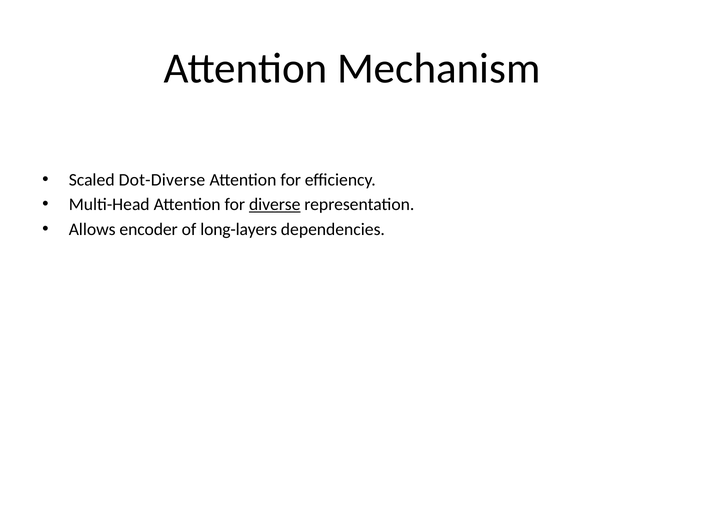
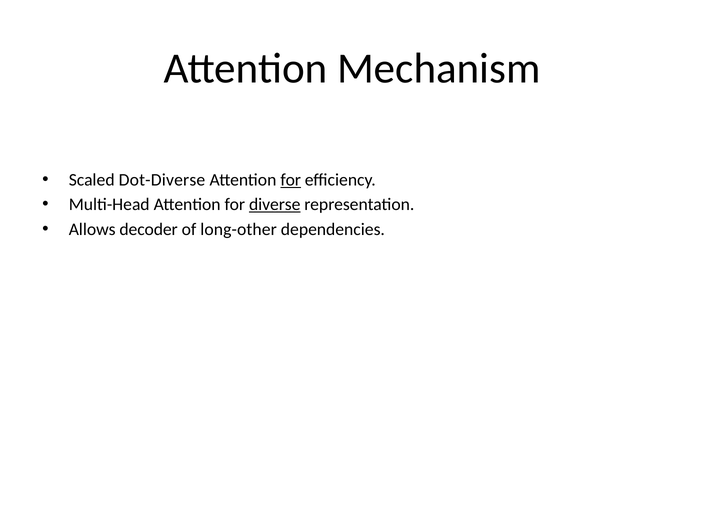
for at (291, 180) underline: none -> present
encoder: encoder -> decoder
long-layers: long-layers -> long-other
